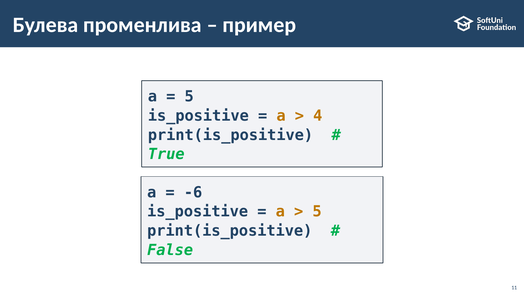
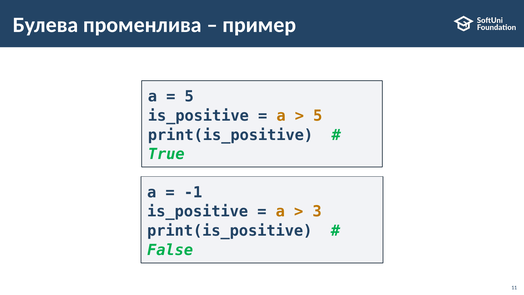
4 at (318, 116): 4 -> 5
-6: -6 -> -1
5 at (317, 211): 5 -> 3
